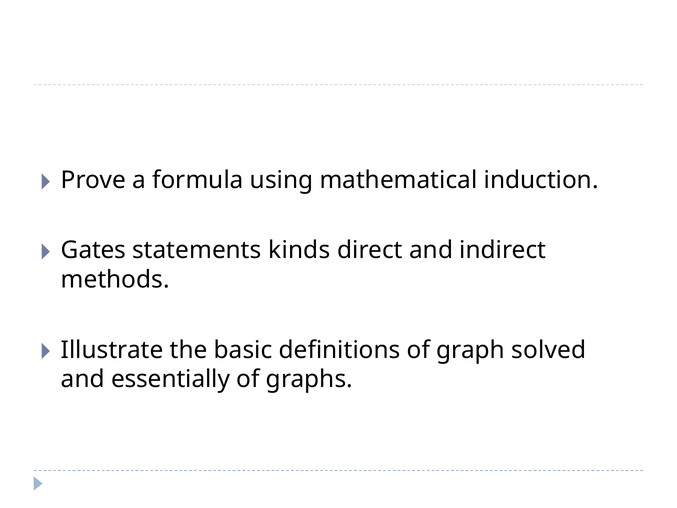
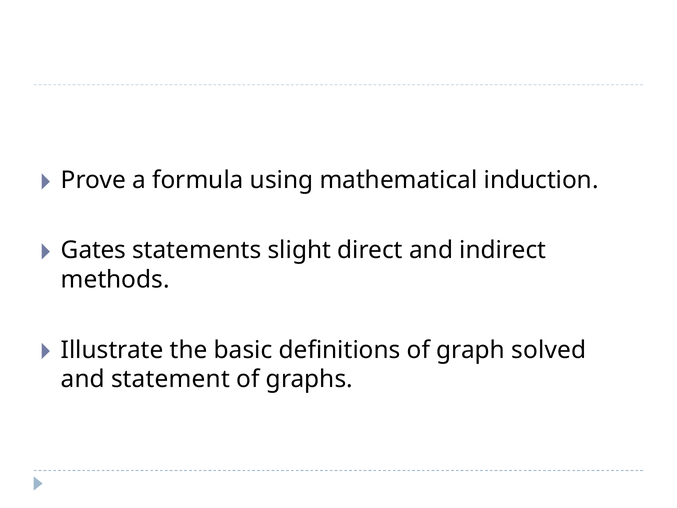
kinds: kinds -> slight
essentially: essentially -> statement
